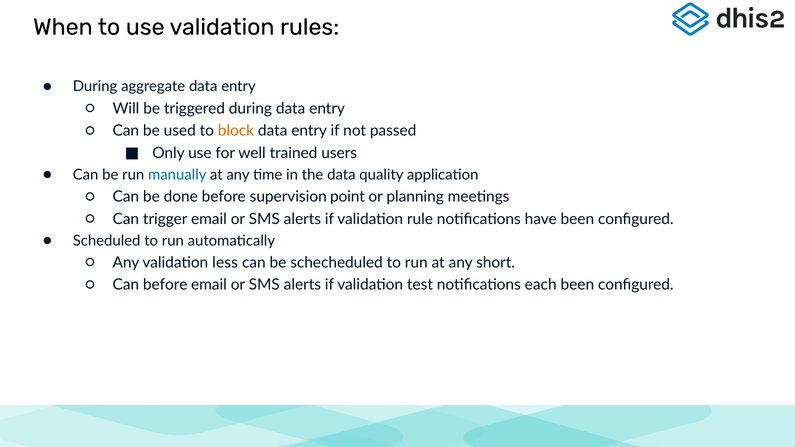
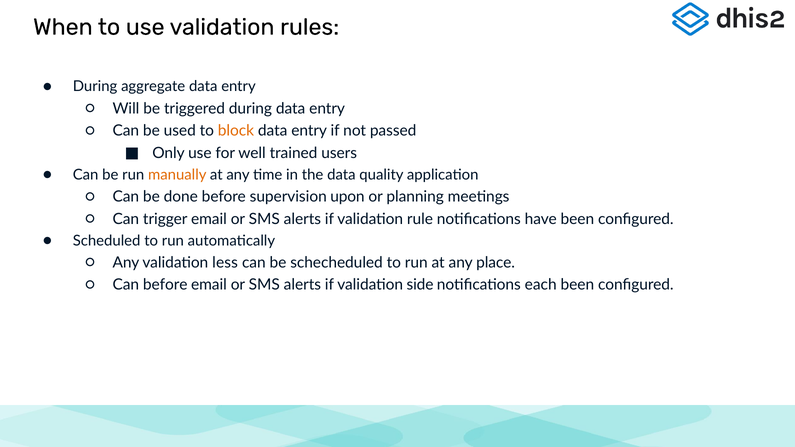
manually colour: blue -> orange
point: point -> upon
short: short -> place
test: test -> side
